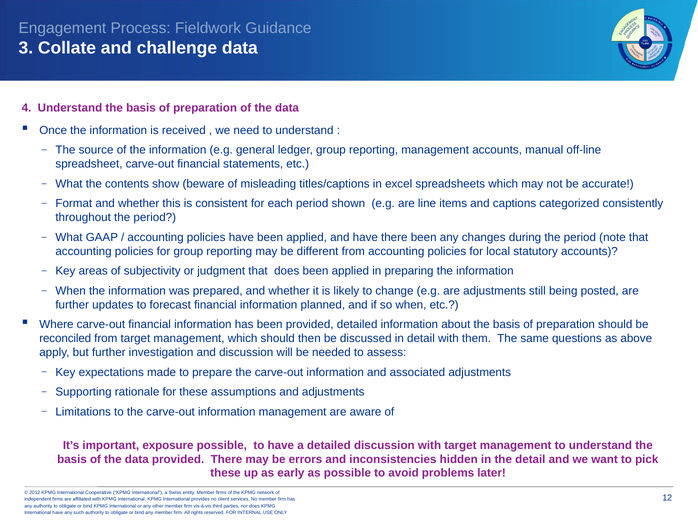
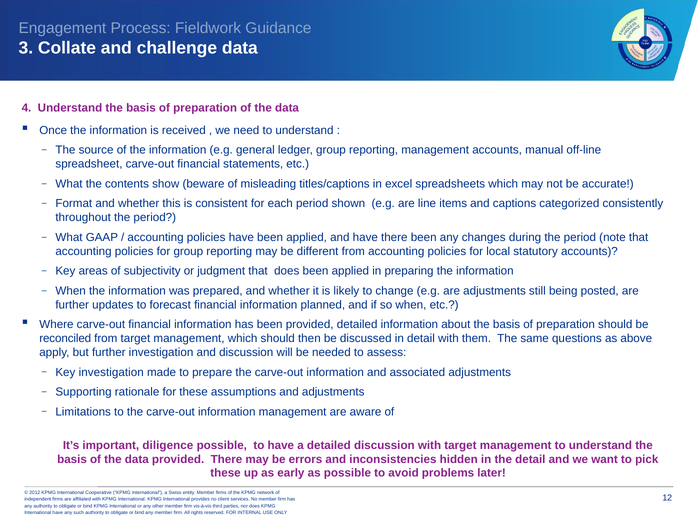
Key expectations: expectations -> investigation
exposure: exposure -> diligence
